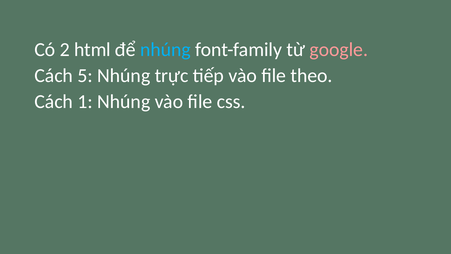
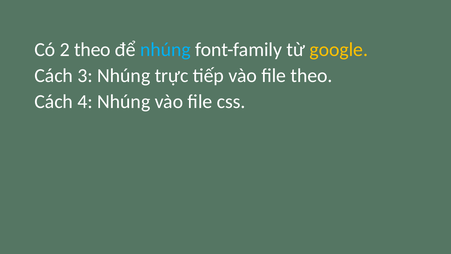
2 html: html -> theo
google colour: pink -> yellow
5: 5 -> 3
1: 1 -> 4
